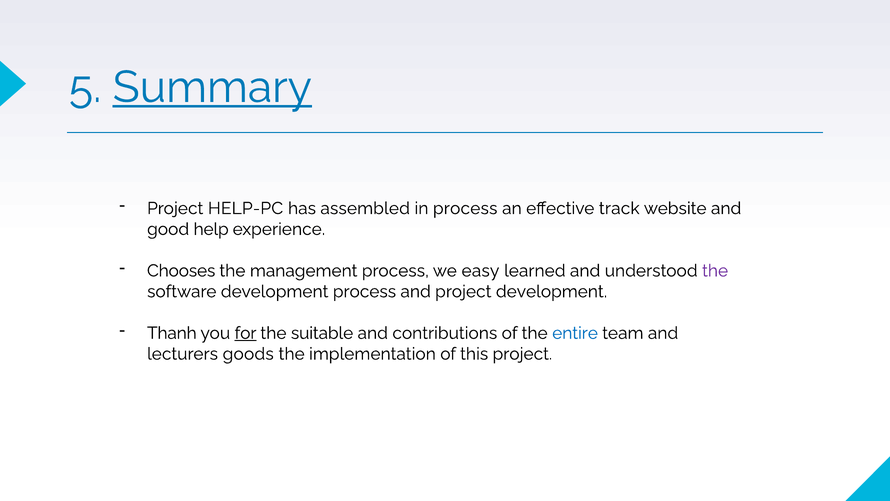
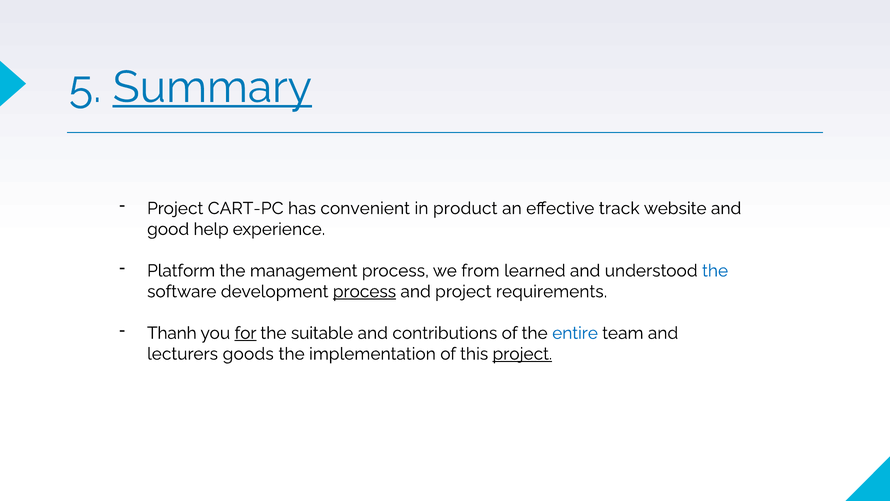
HELP-PC: HELP-PC -> CART-PC
assembled: assembled -> convenient
in process: process -> product
Chooses: Chooses -> Platform
easy: easy -> from
the at (715, 271) colour: purple -> blue
process at (364, 291) underline: none -> present
project development: development -> requirements
project at (522, 354) underline: none -> present
